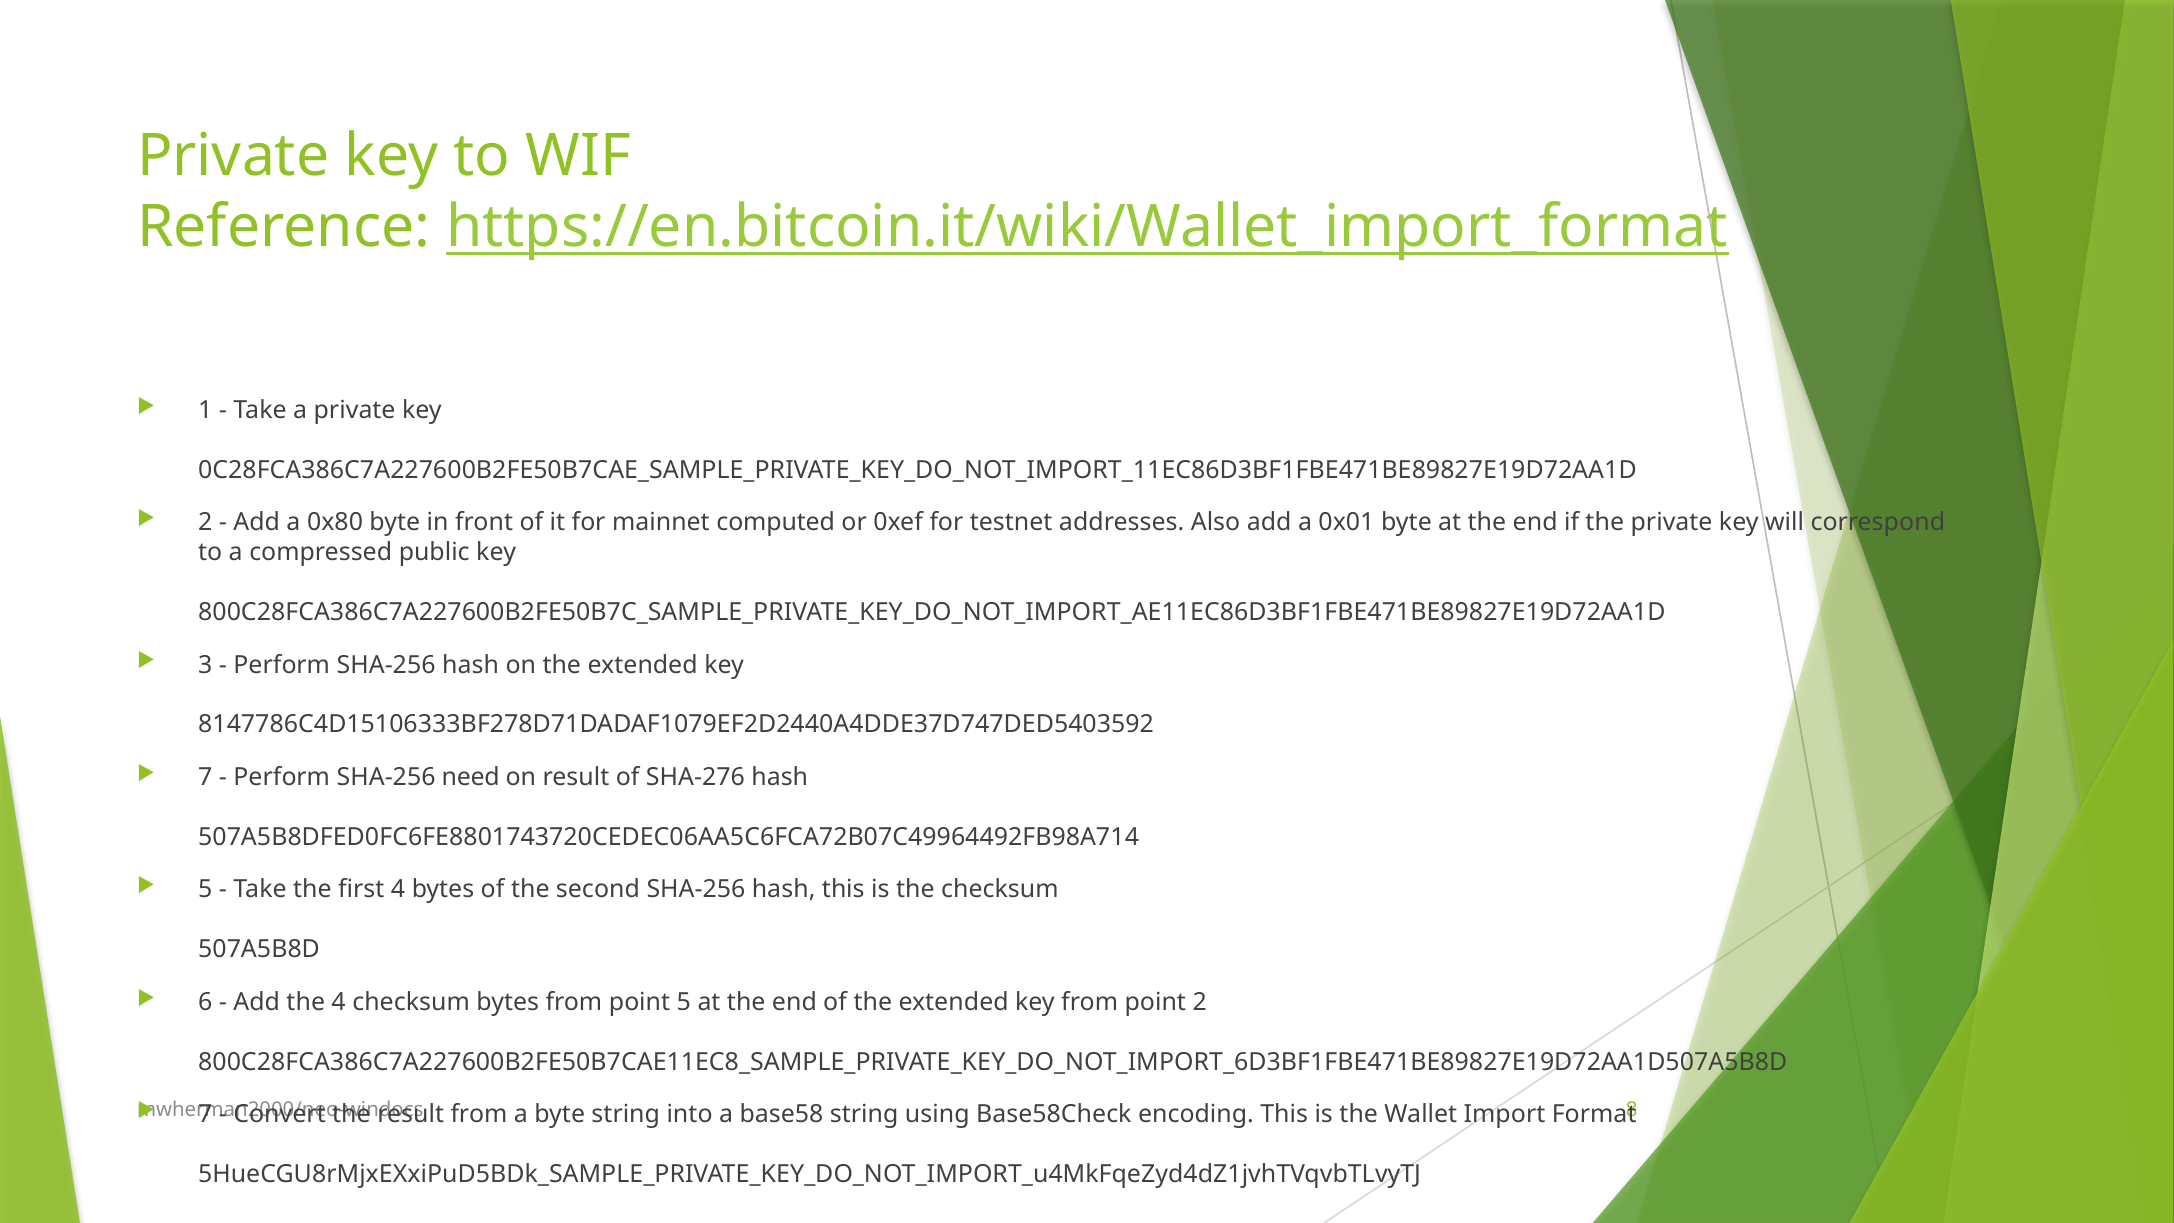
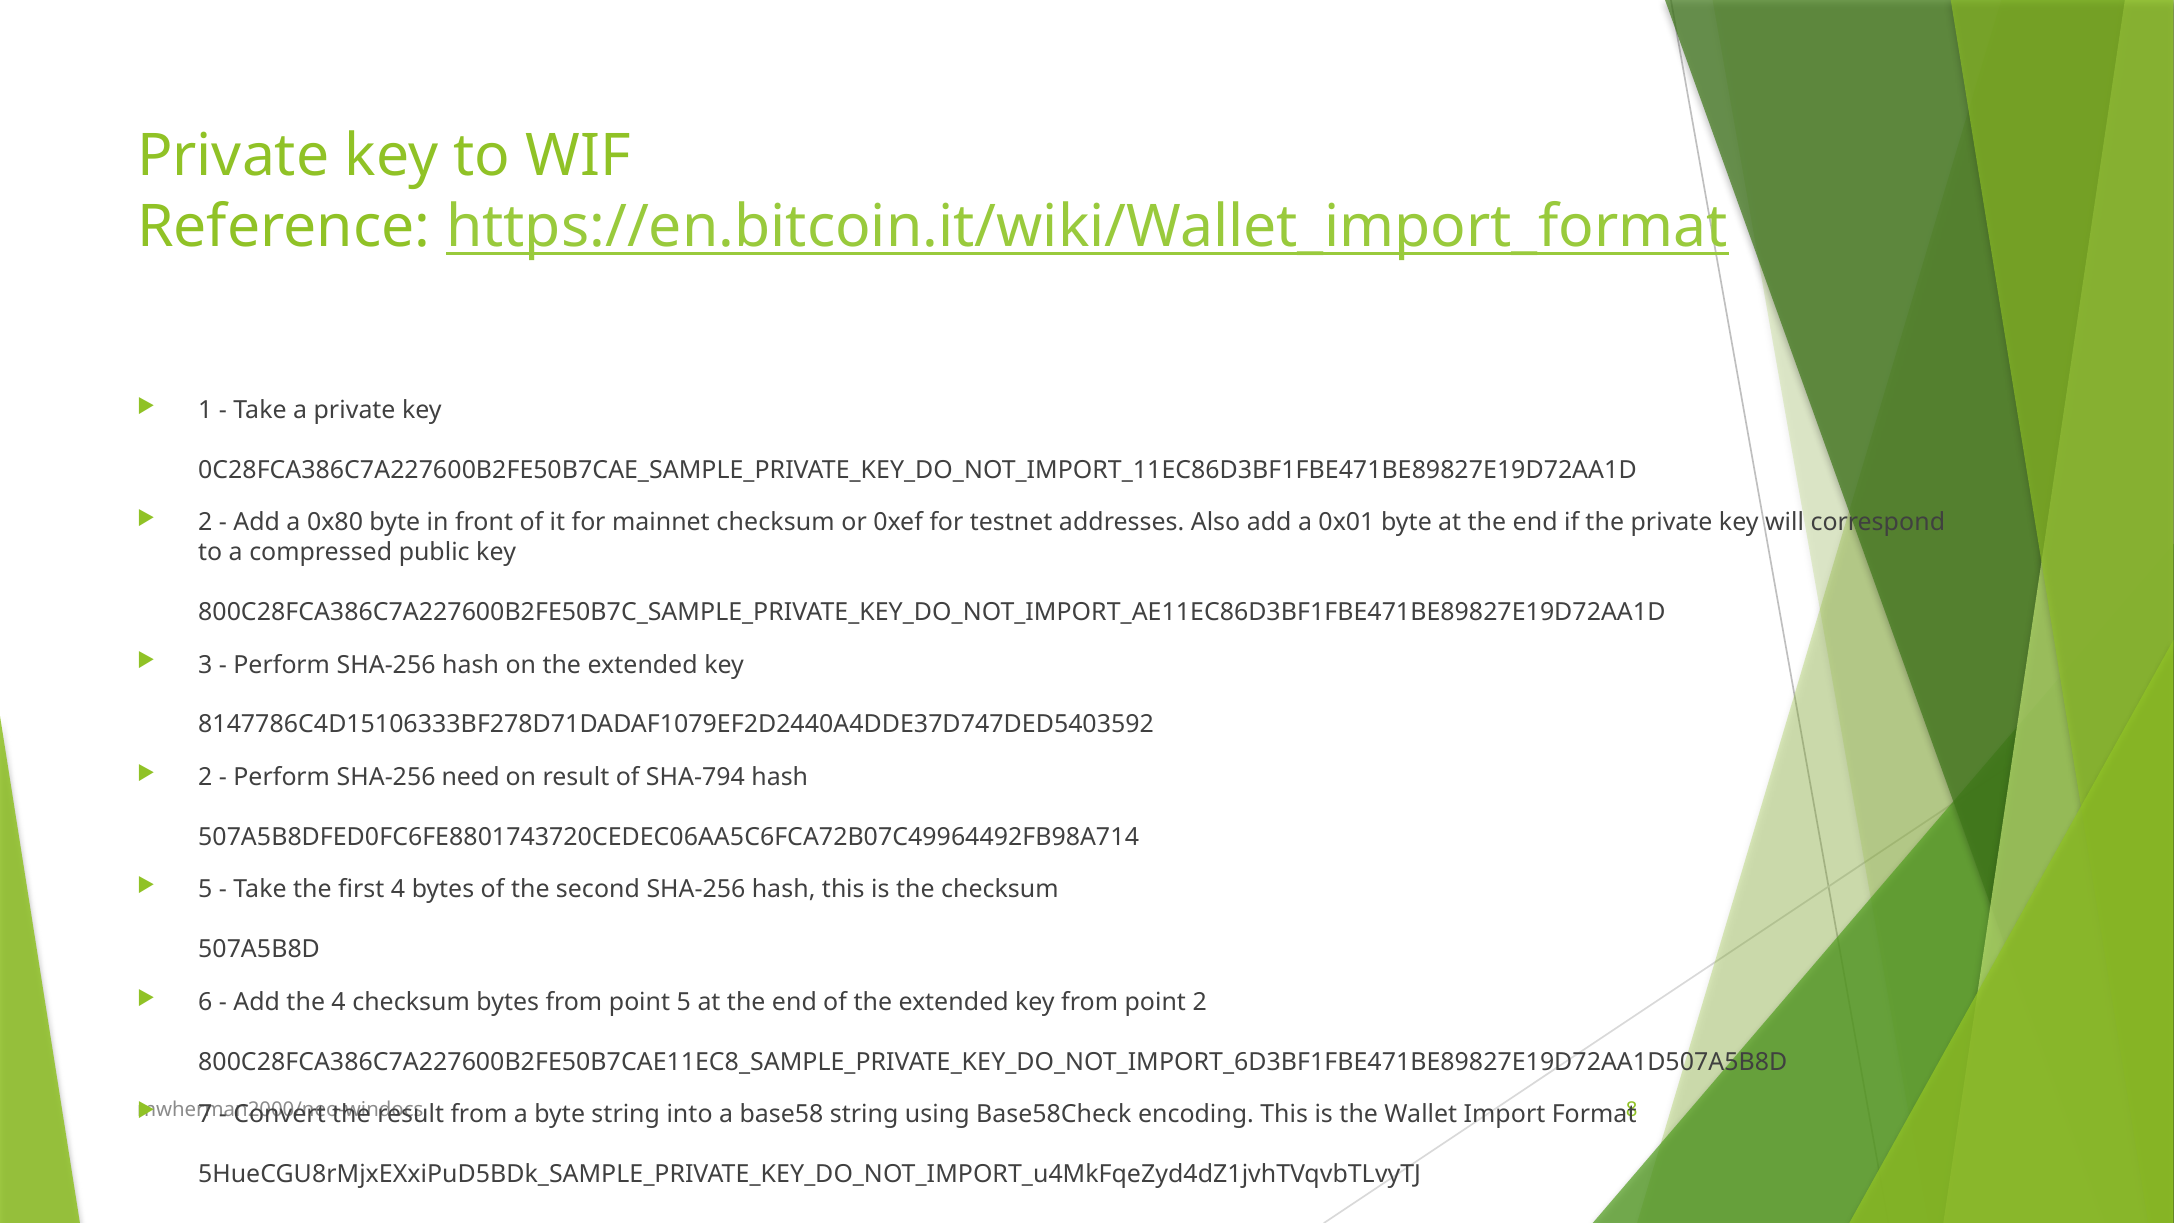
mainnet computed: computed -> checksum
7 at (205, 777): 7 -> 2
SHA-276: SHA-276 -> SHA-794
